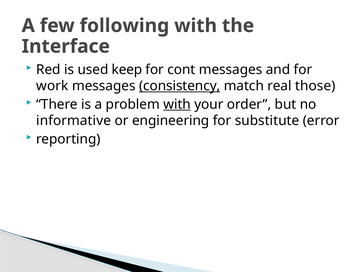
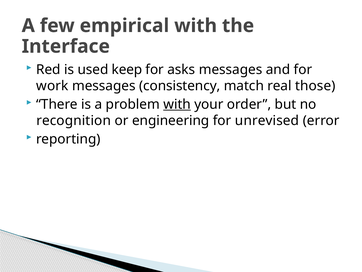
following: following -> empirical
cont: cont -> asks
consistency underline: present -> none
informative: informative -> recognition
substitute: substitute -> unrevised
